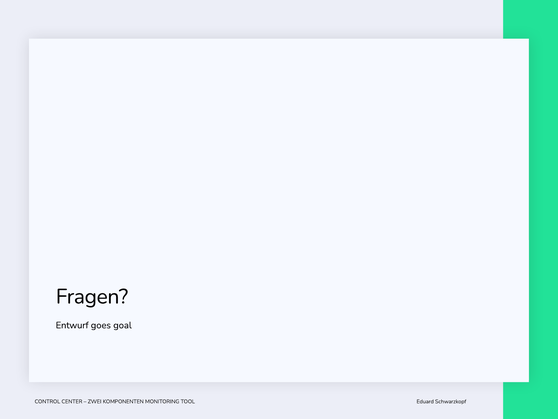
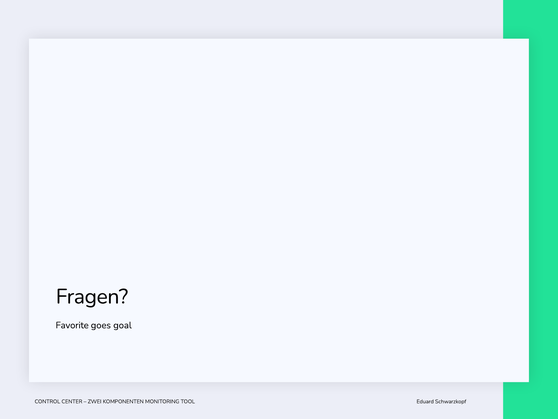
Entwurf: Entwurf -> Favorite
